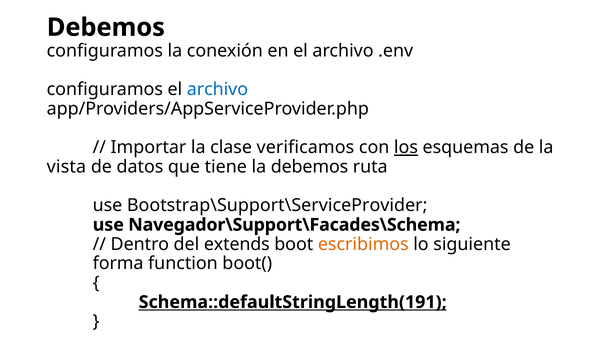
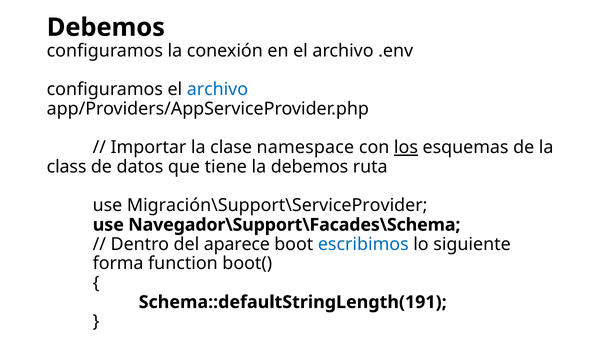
verificamos: verificamos -> namespace
vista: vista -> class
Bootstrap\Support\ServiceProvider: Bootstrap\Support\ServiceProvider -> Migración\Support\ServiceProvider
extends: extends -> aparece
escribimos colour: orange -> blue
Schema::defaultStringLength(191 underline: present -> none
